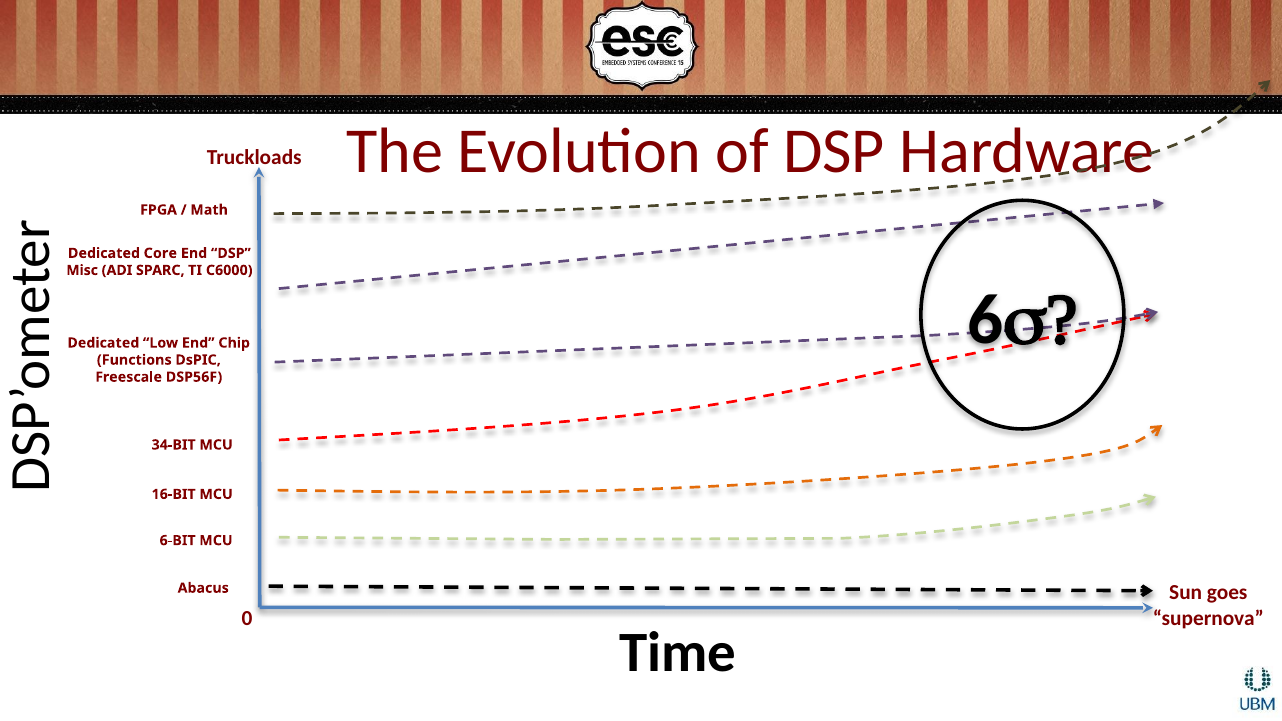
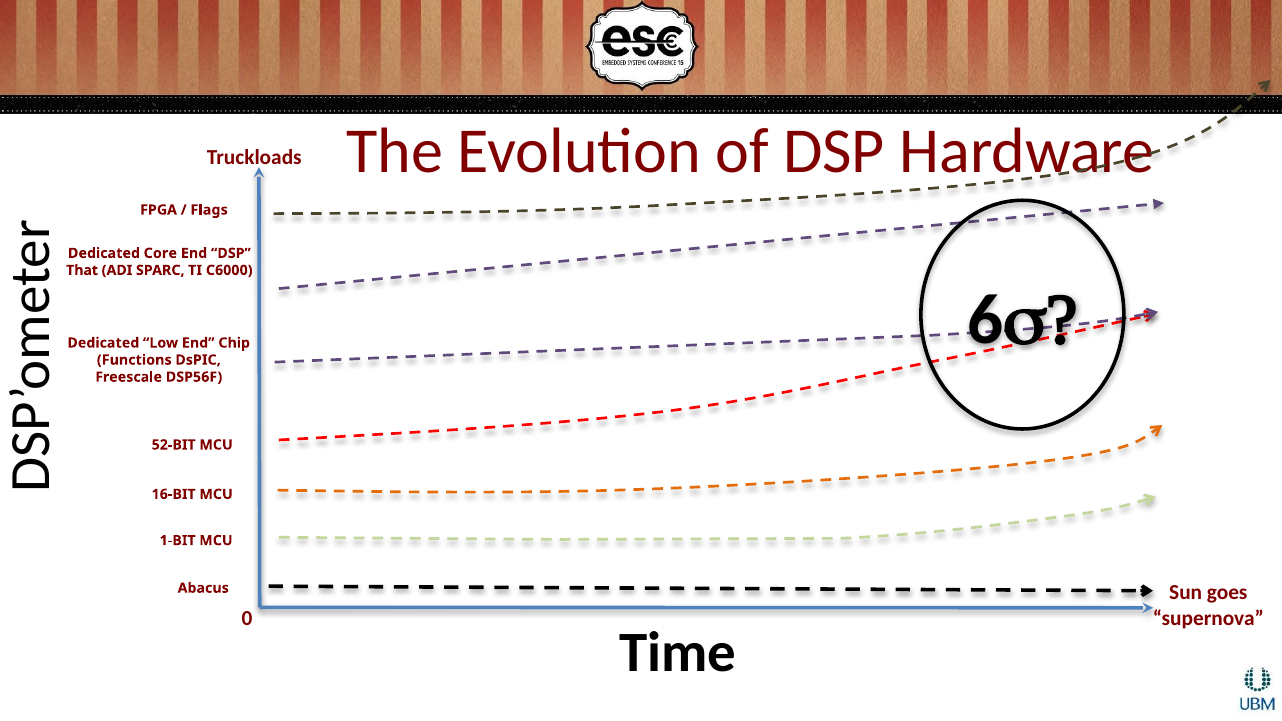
Math: Math -> Flags
Misc: Misc -> That
34-BIT: 34-BIT -> 52-BIT
6-BIT: 6-BIT -> 1-BIT
